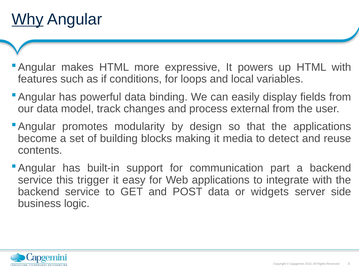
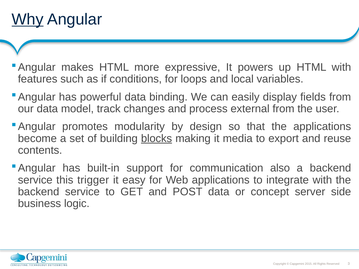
blocks underline: none -> present
detect: detect -> export
part: part -> also
widgets: widgets -> concept
